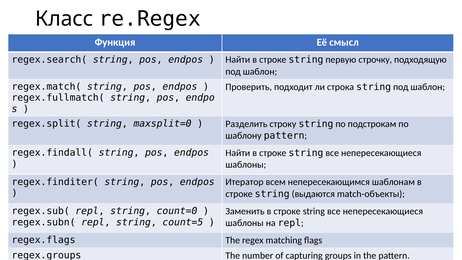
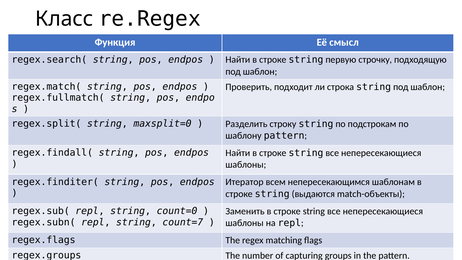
count=5: count=5 -> count=7
